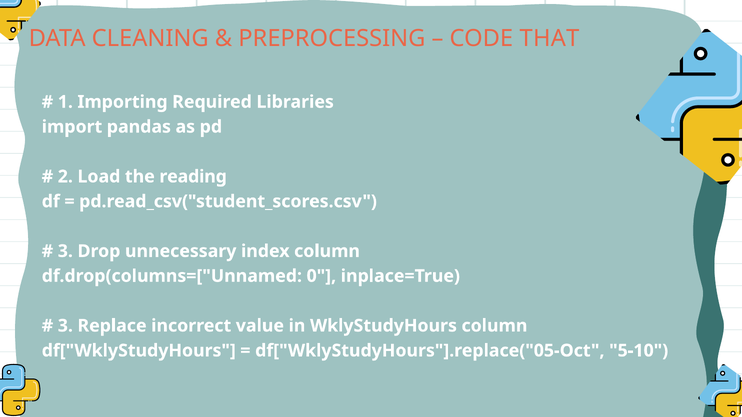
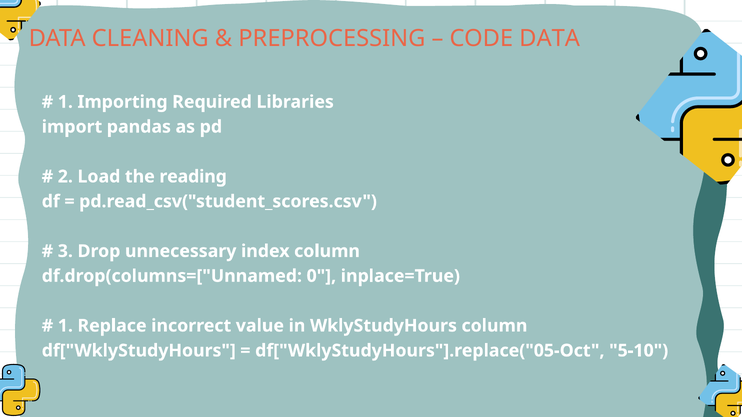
CODE THAT: THAT -> DATA
3 at (65, 326): 3 -> 1
